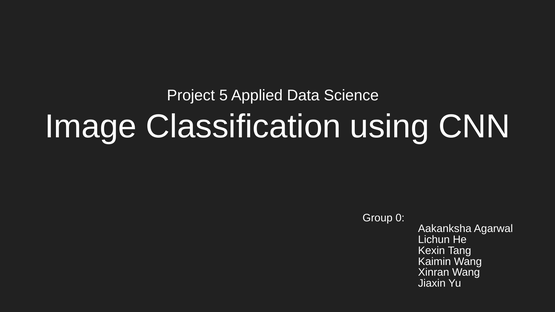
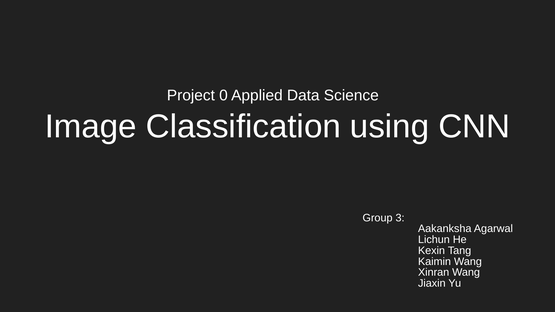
5: 5 -> 0
0: 0 -> 3
